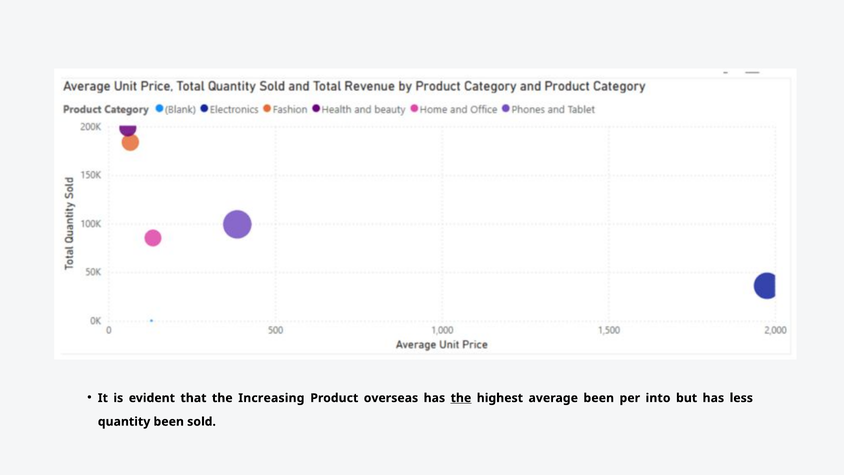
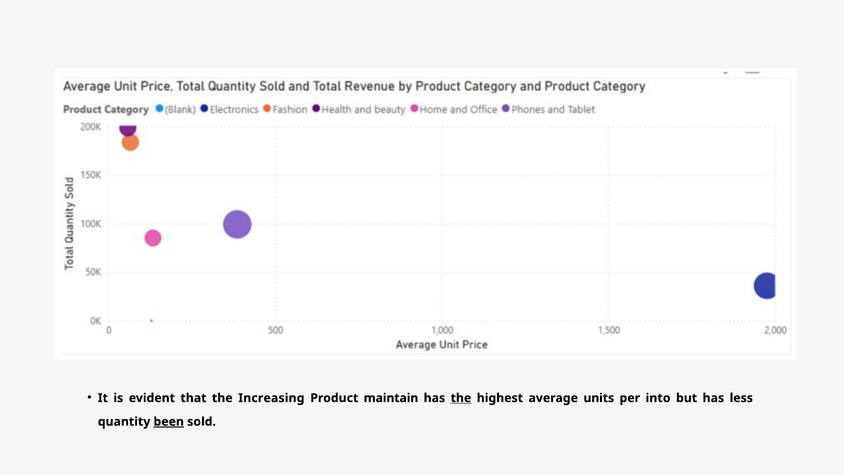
overseas: overseas -> maintain
average been: been -> units
been at (169, 421) underline: none -> present
